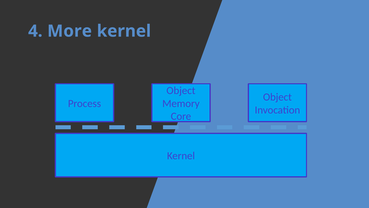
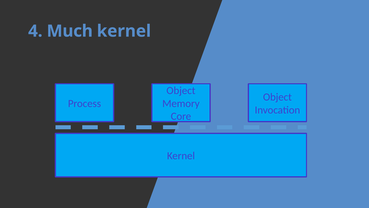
More: More -> Much
